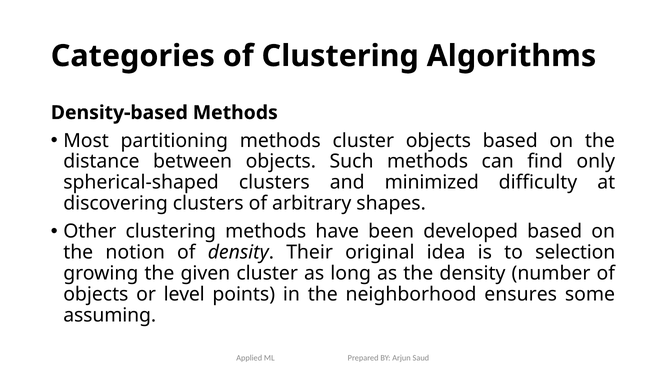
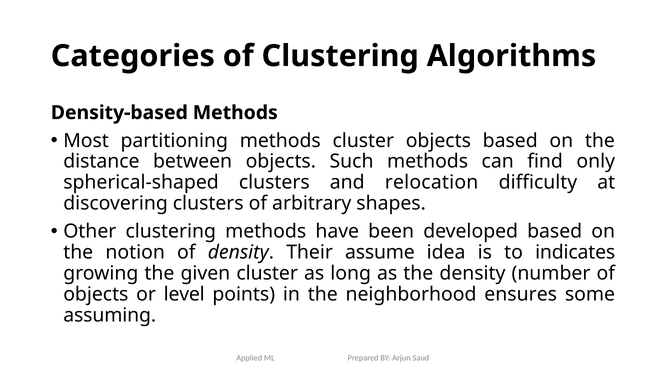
minimized: minimized -> relocation
original: original -> assume
selection: selection -> indicates
